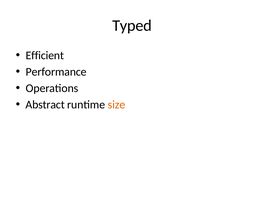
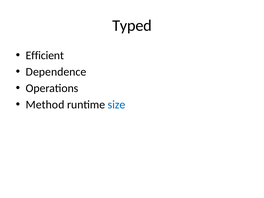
Performance: Performance -> Dependence
Abstract: Abstract -> Method
size colour: orange -> blue
